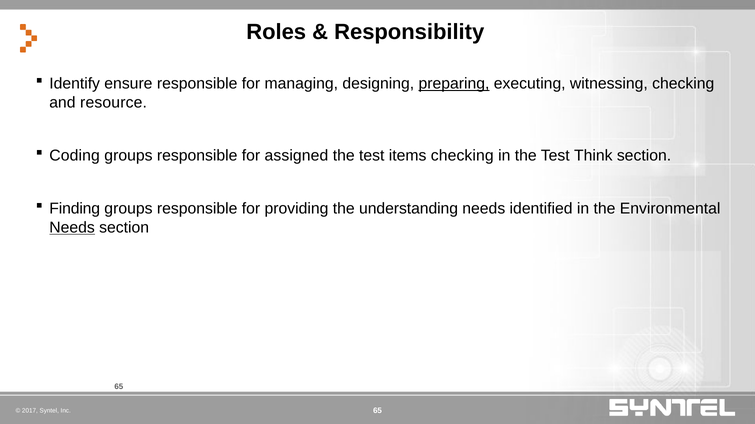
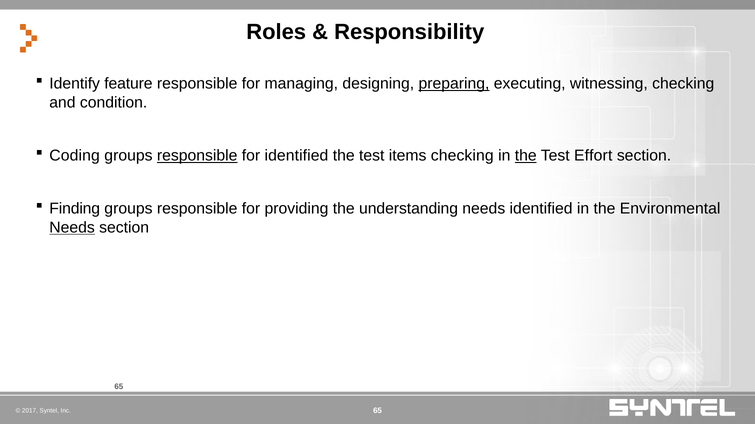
ensure: ensure -> feature
resource: resource -> condition
responsible at (197, 156) underline: none -> present
for assigned: assigned -> identified
the at (526, 156) underline: none -> present
Think: Think -> Effort
